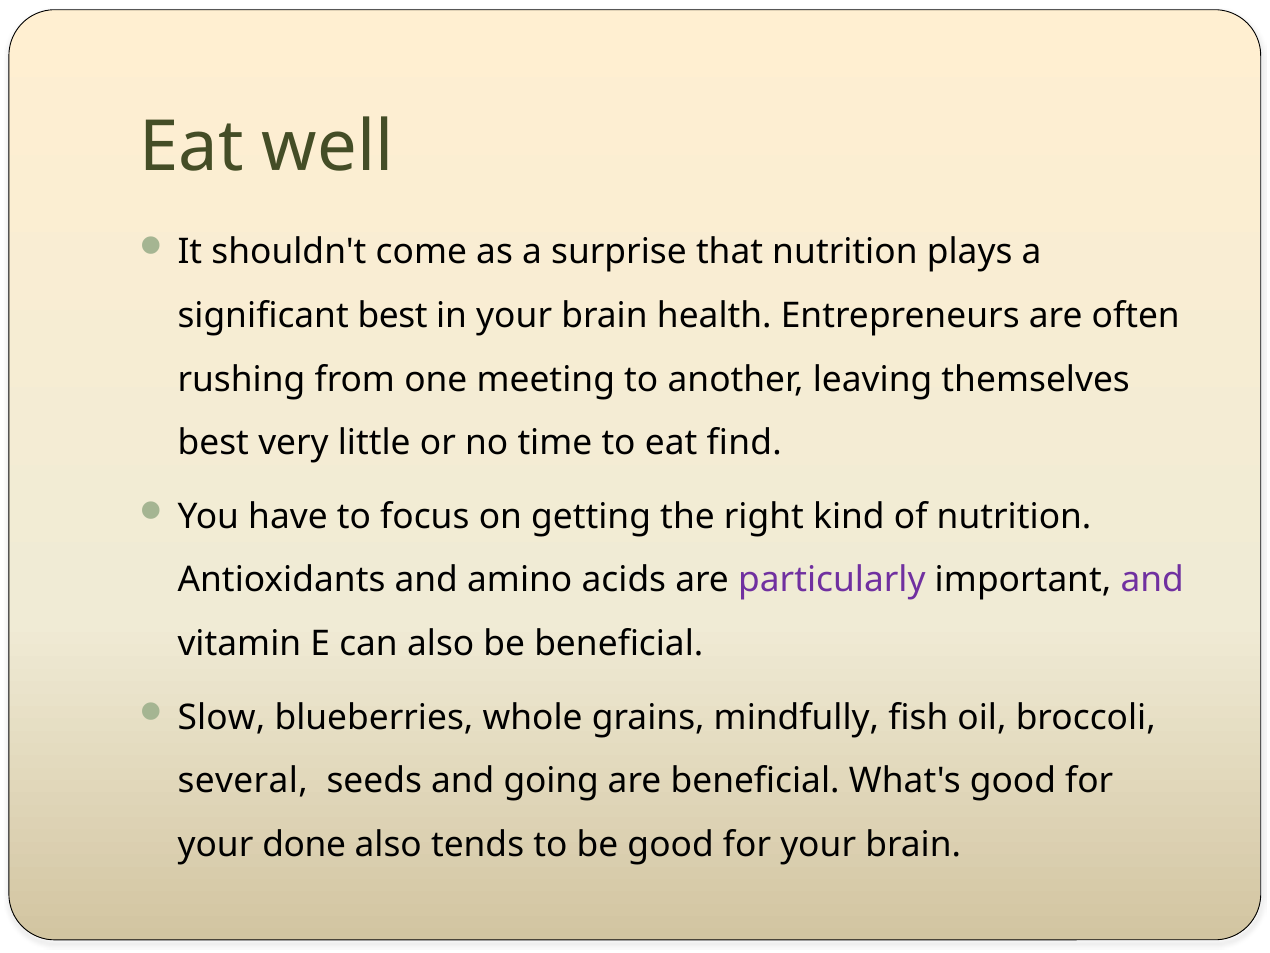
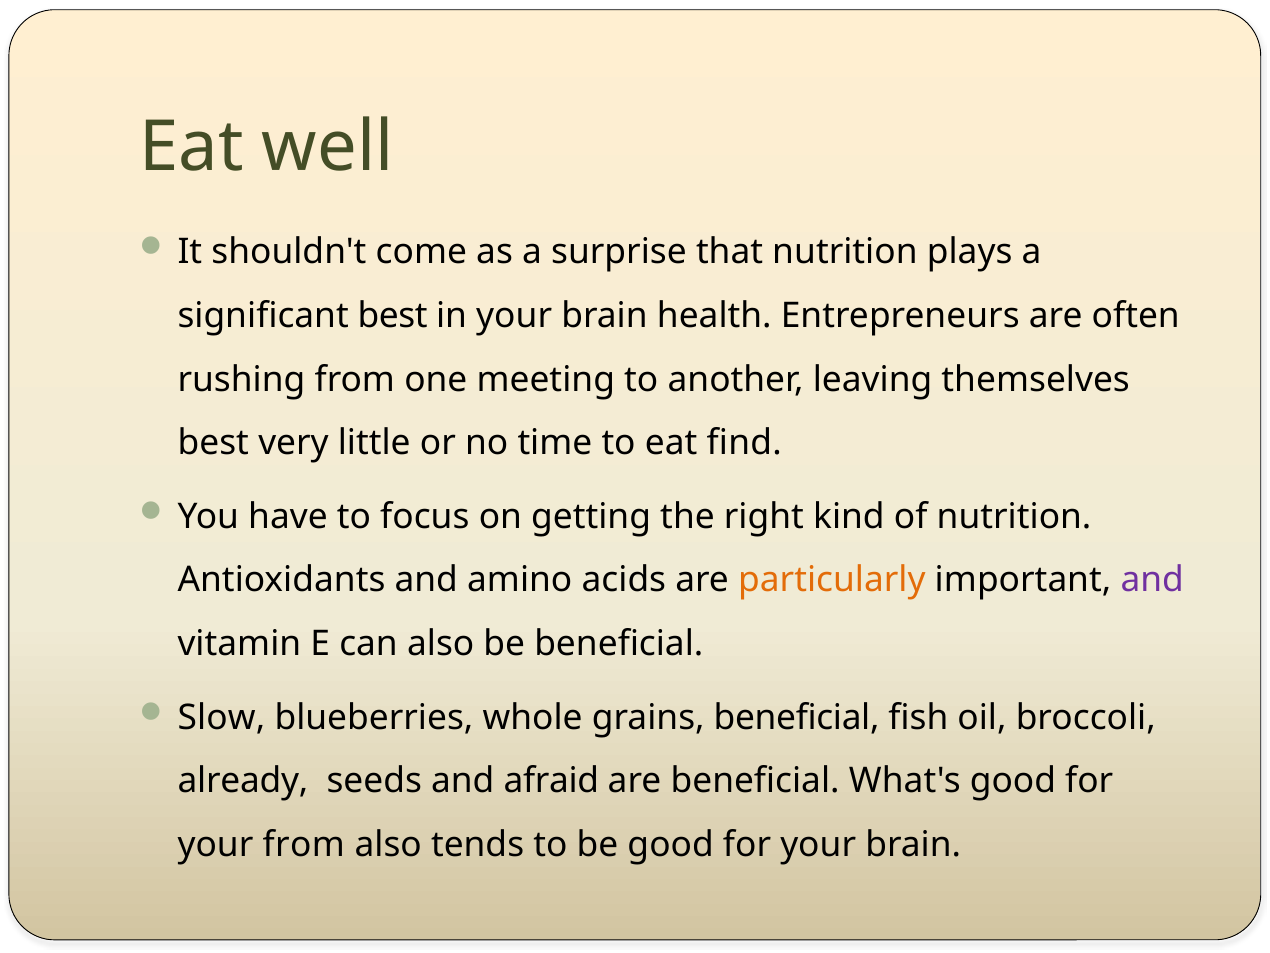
particularly colour: purple -> orange
grains mindfully: mindfully -> beneficial
several: several -> already
going: going -> afraid
your done: done -> from
